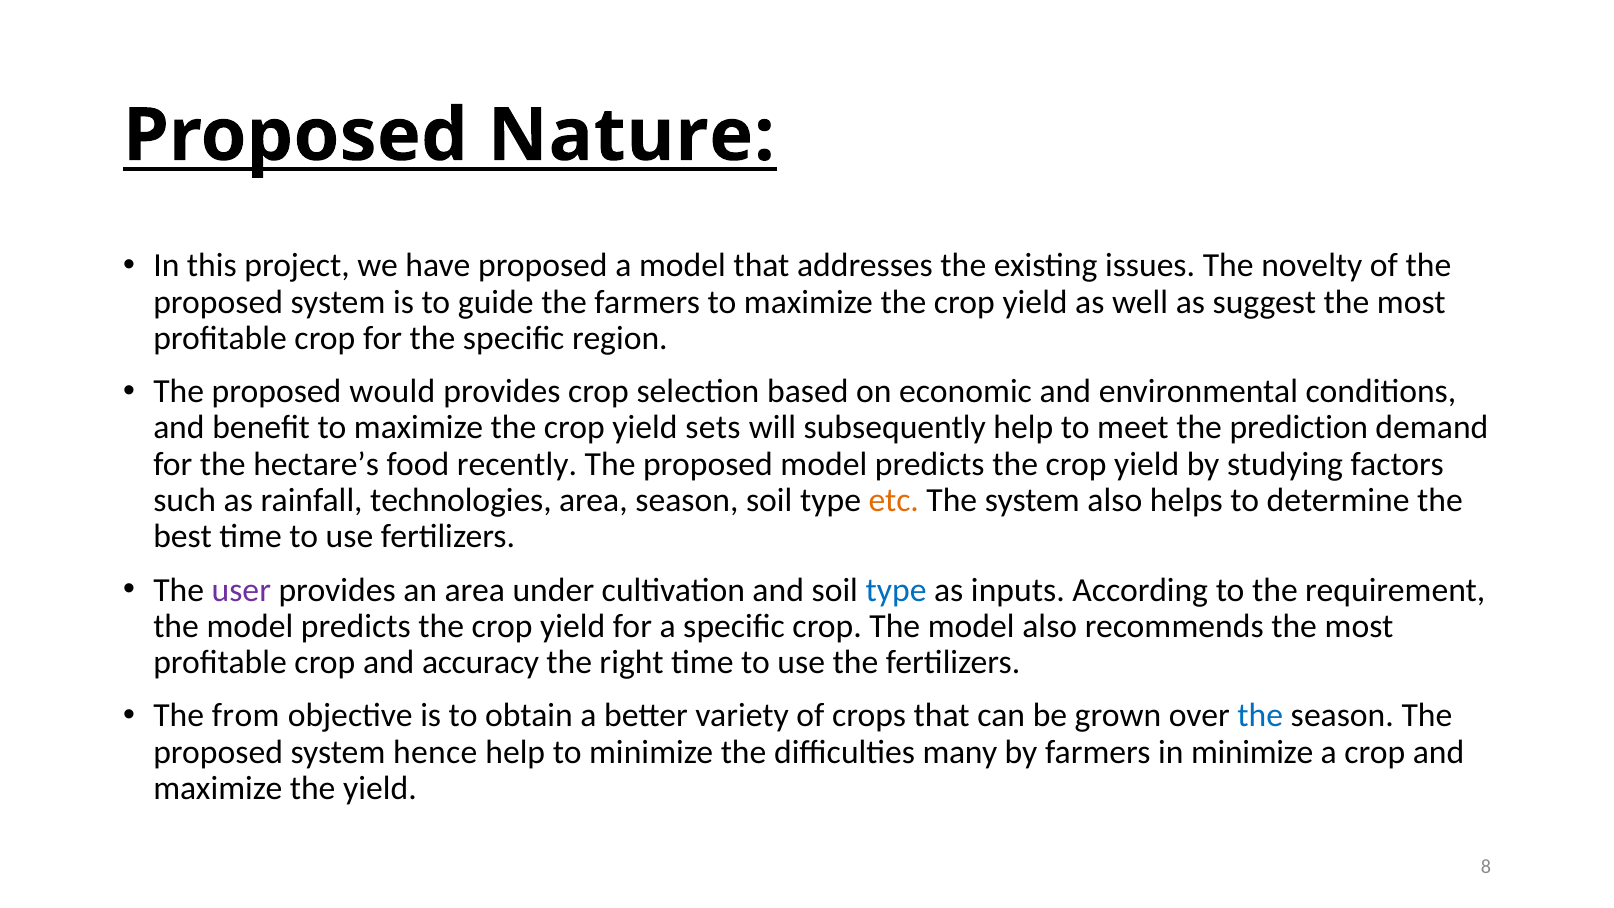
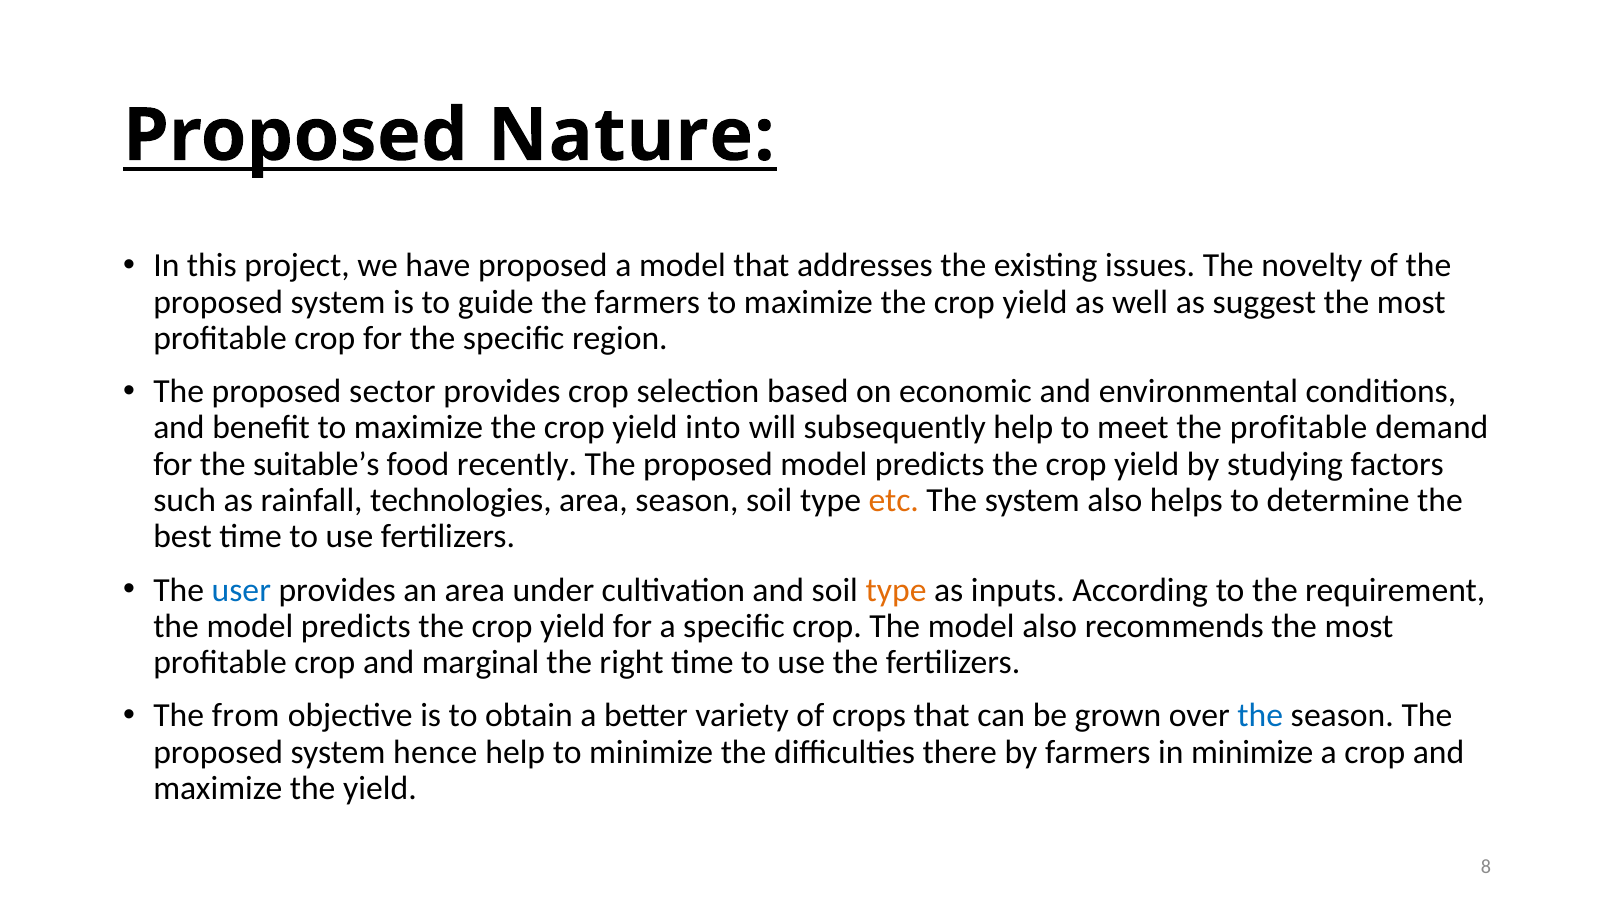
would: would -> sector
sets: sets -> into
the prediction: prediction -> profitable
hectare’s: hectare’s -> suitable’s
user colour: purple -> blue
type at (896, 590) colour: blue -> orange
accuracy: accuracy -> marginal
many: many -> there
